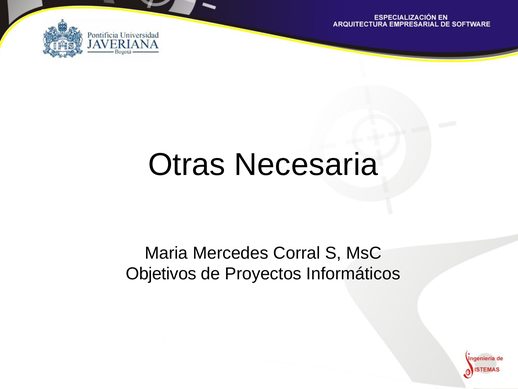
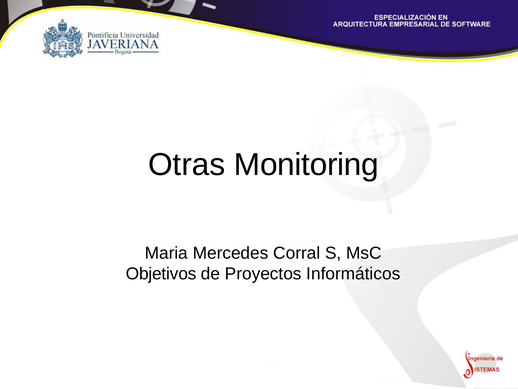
Necesaria: Necesaria -> Monitoring
